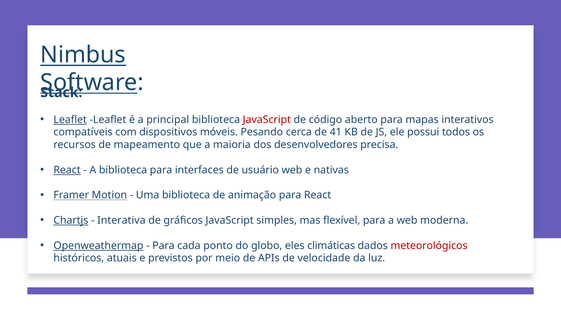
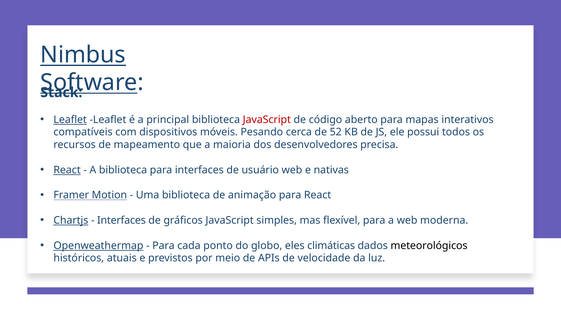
41: 41 -> 52
Interativa at (121, 221): Interativa -> Interfaces
meteorológicos colour: red -> black
